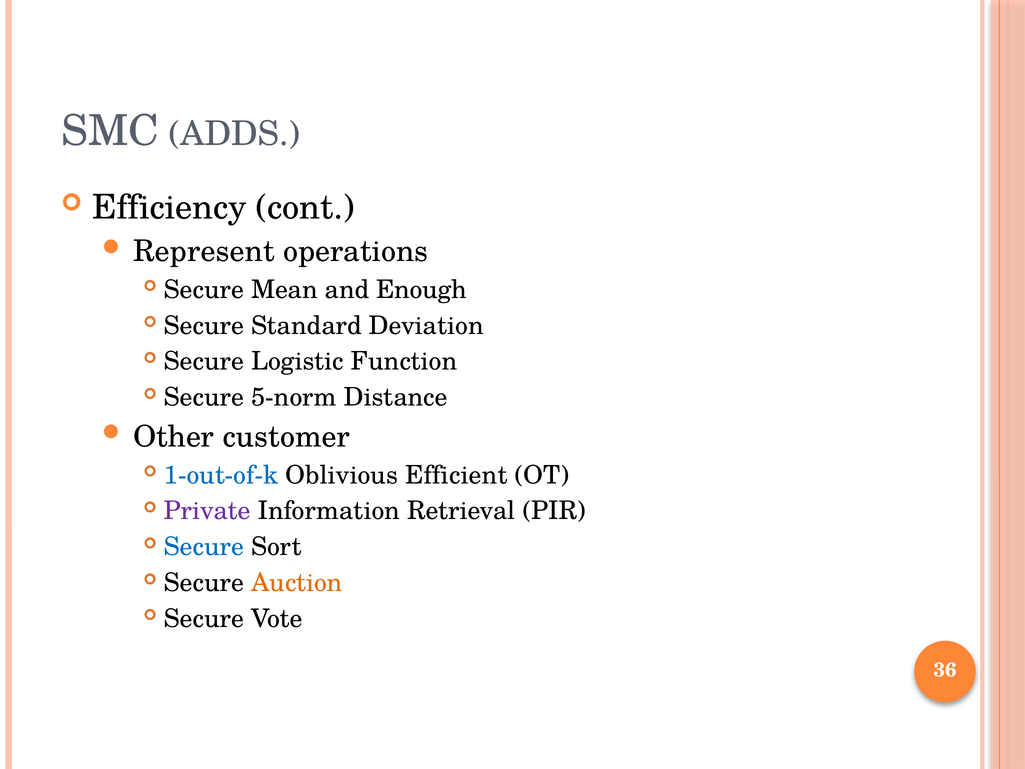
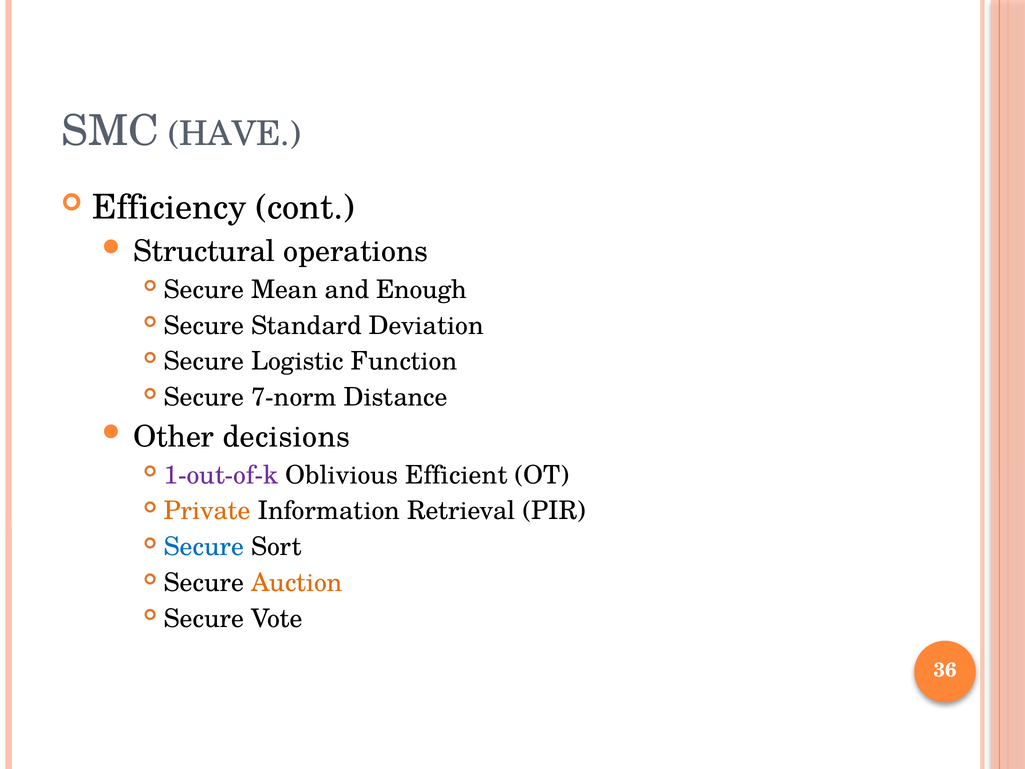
ADDS: ADDS -> HAVE
Represent: Represent -> Structural
5-norm: 5-norm -> 7-norm
customer: customer -> decisions
1-out-of-k colour: blue -> purple
Private colour: purple -> orange
